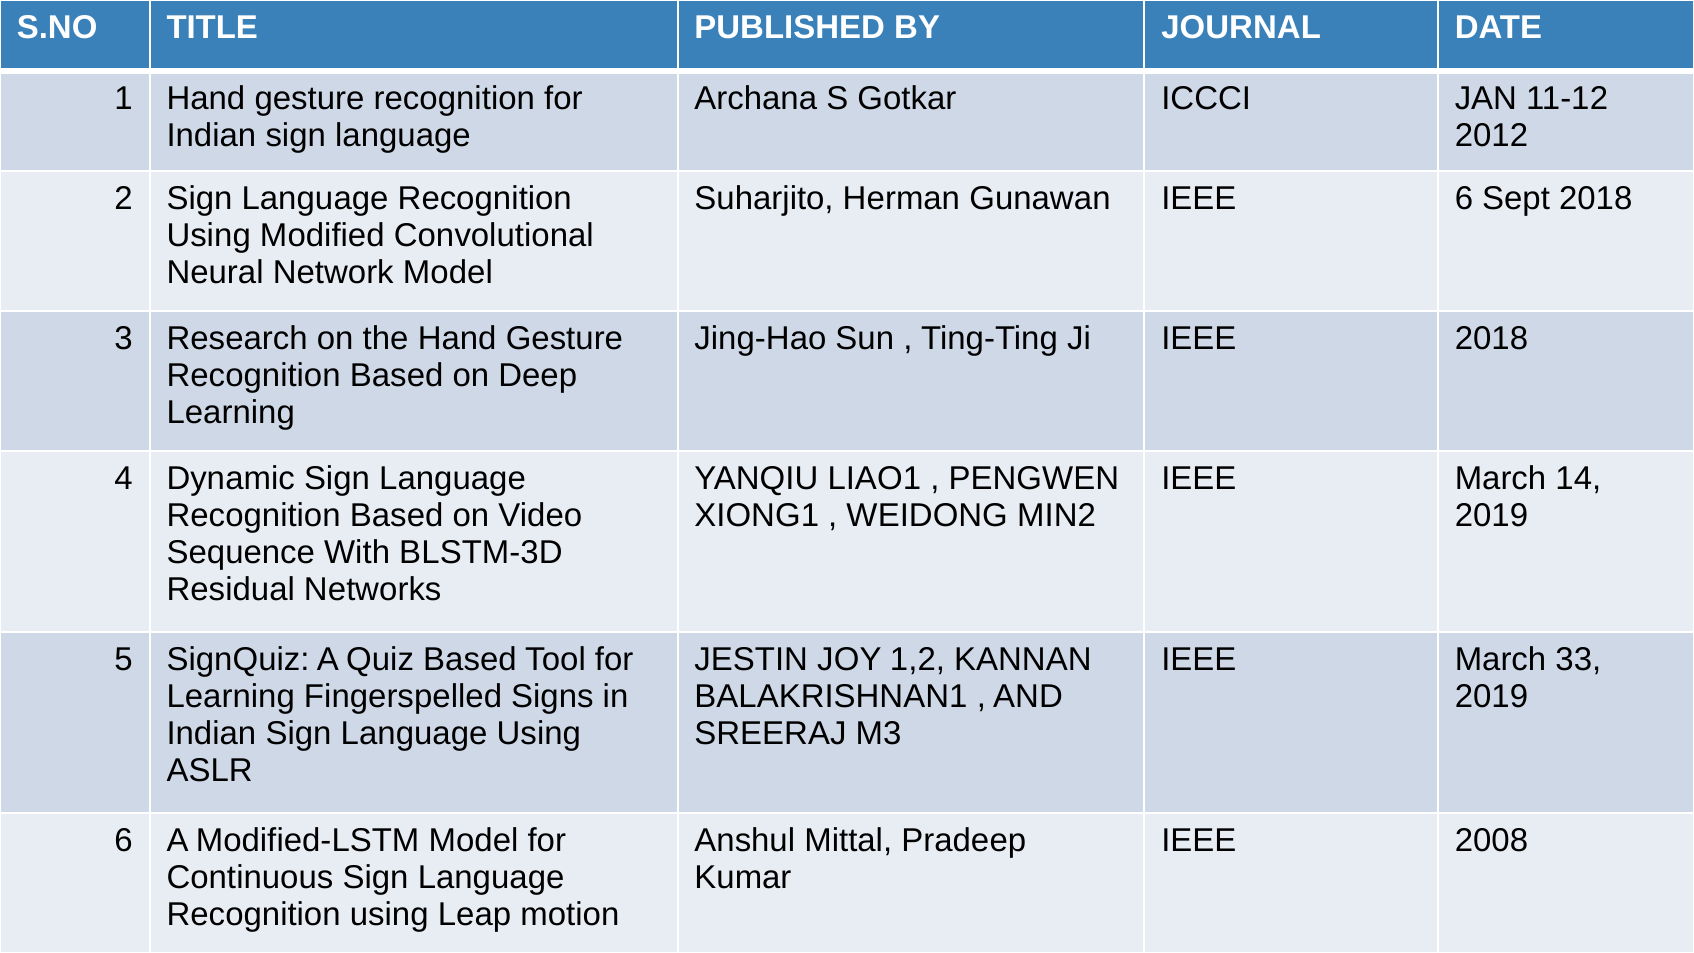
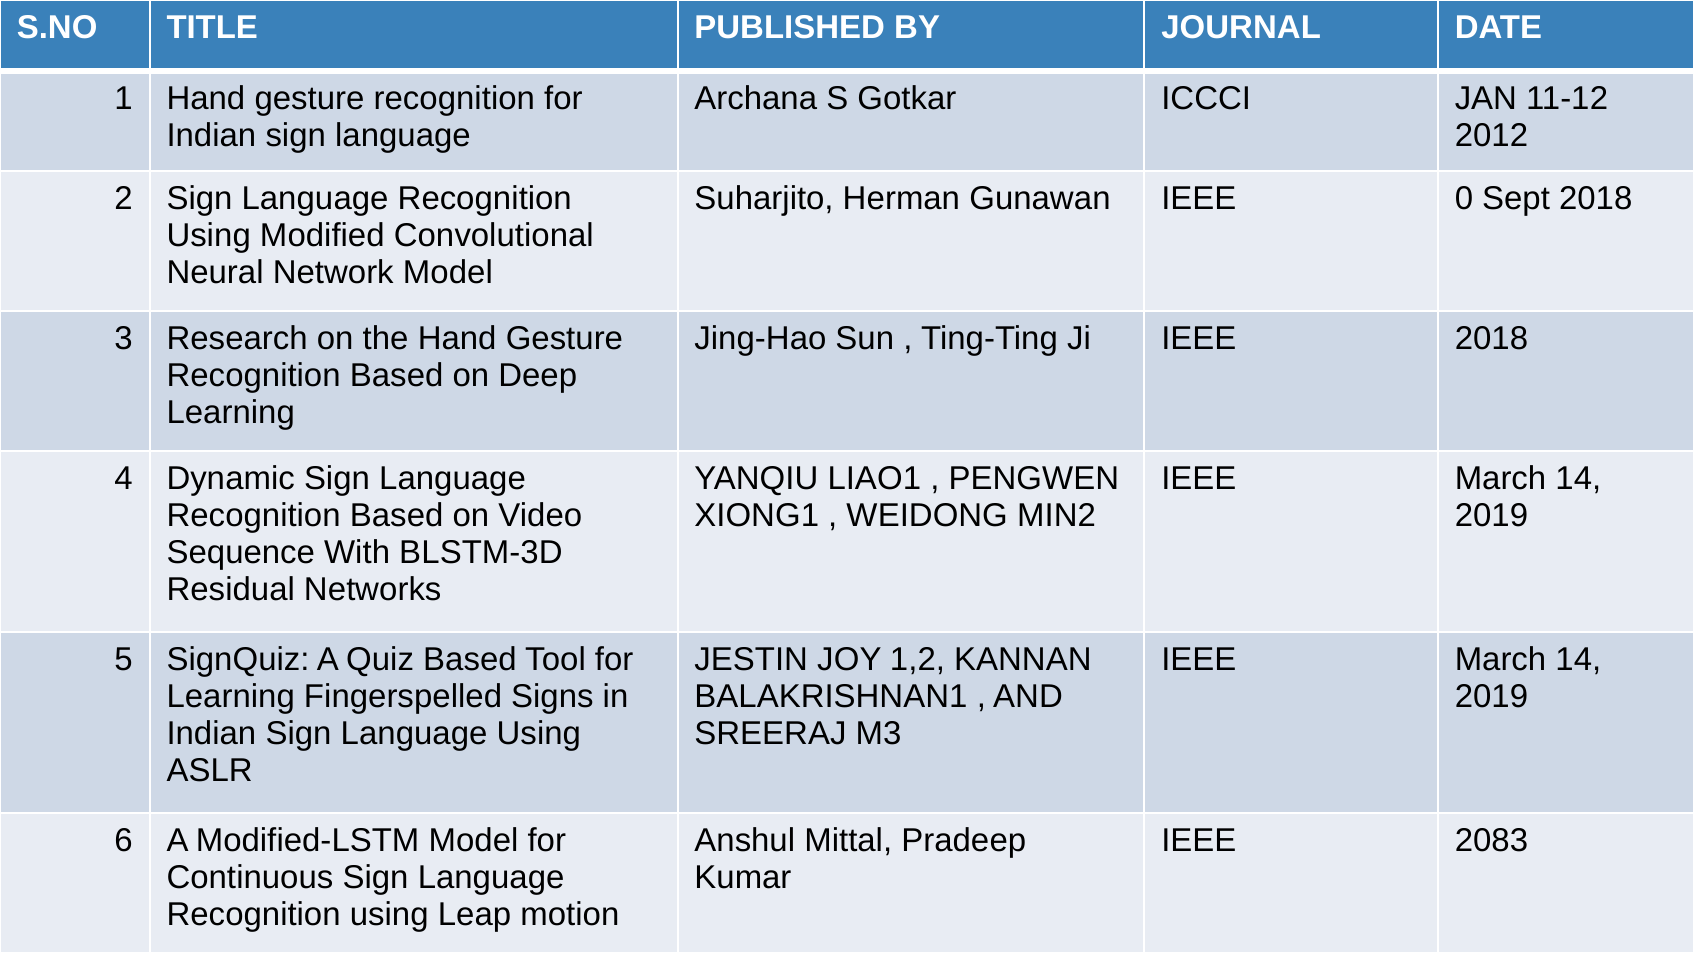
IEEE 6: 6 -> 0
33 at (1578, 659): 33 -> 14
2008: 2008 -> 2083
